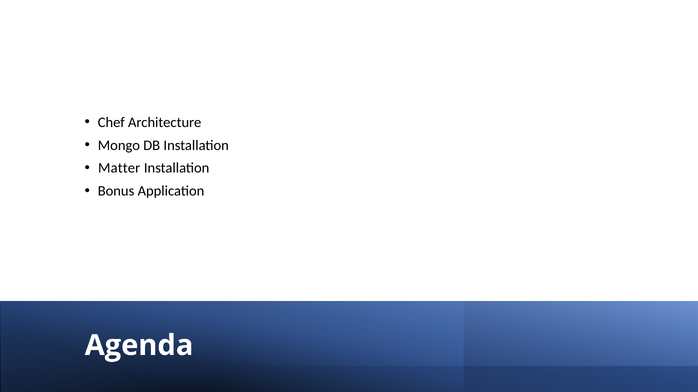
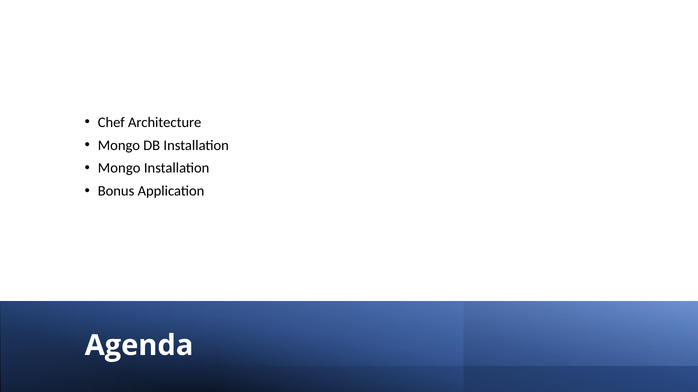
Matter at (119, 168): Matter -> Mongo
